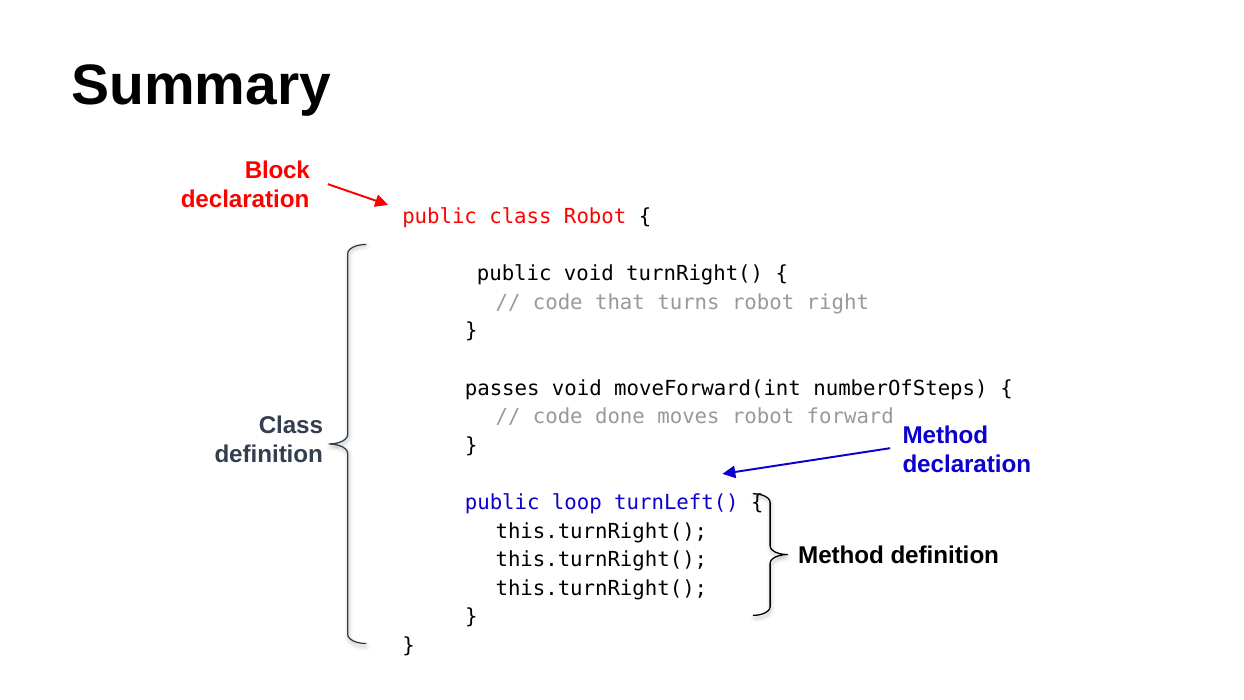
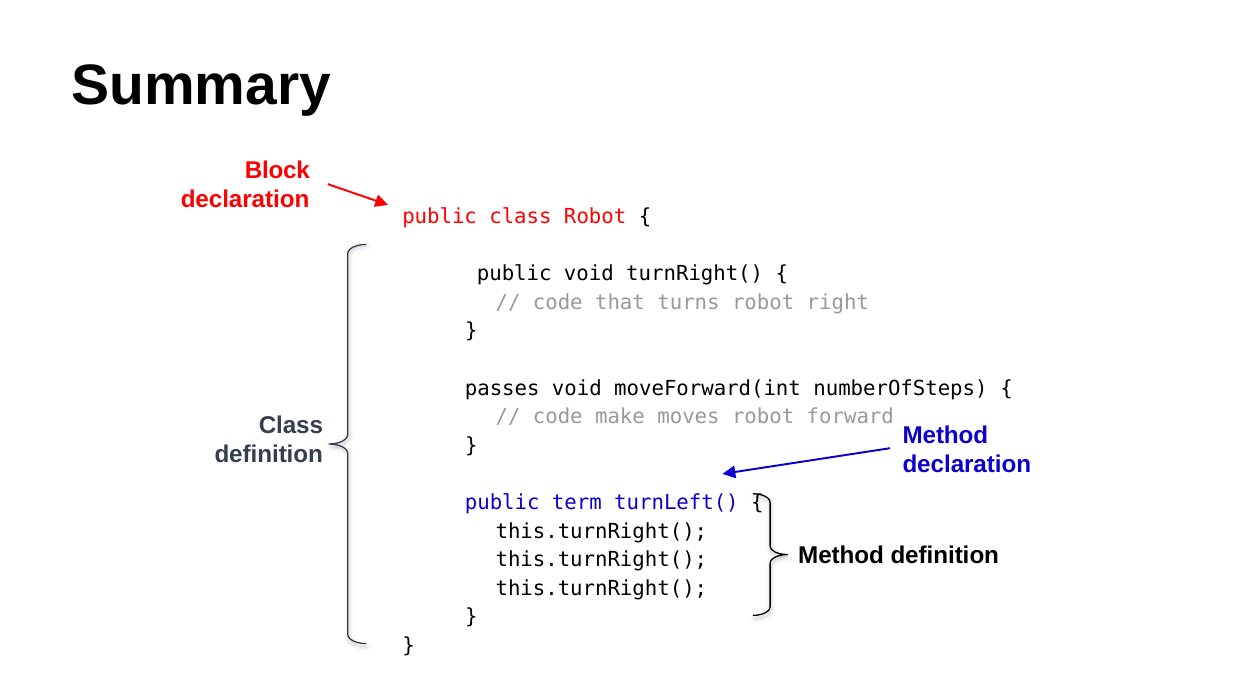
done: done -> make
loop: loop -> term
